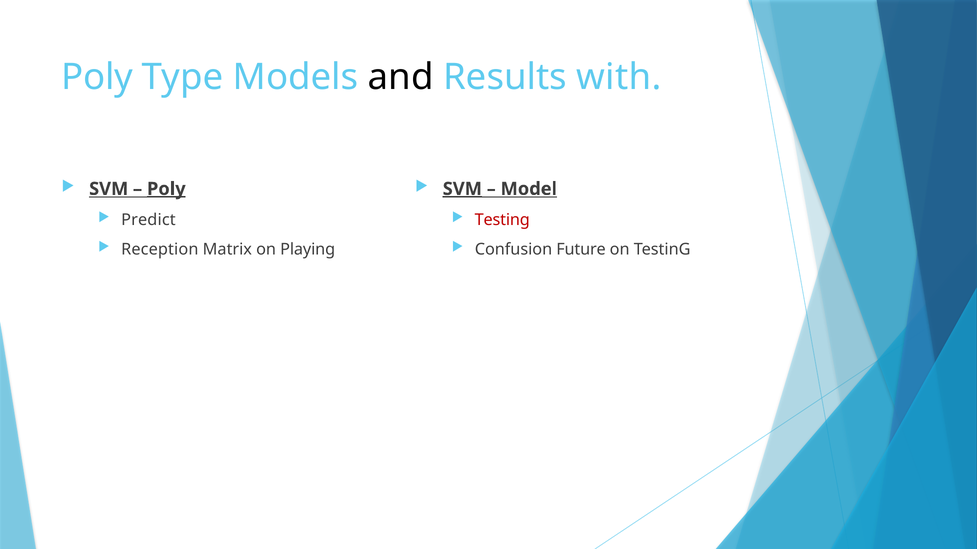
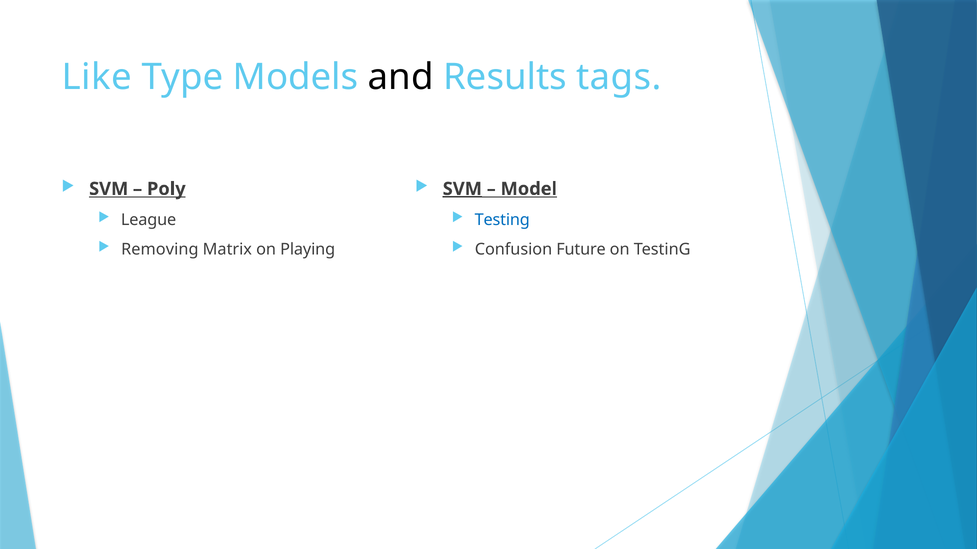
Poly at (97, 77): Poly -> Like
with: with -> tags
Poly at (166, 189) underline: present -> none
Predict: Predict -> League
Testing at (502, 220) colour: red -> blue
Reception: Reception -> Removing
